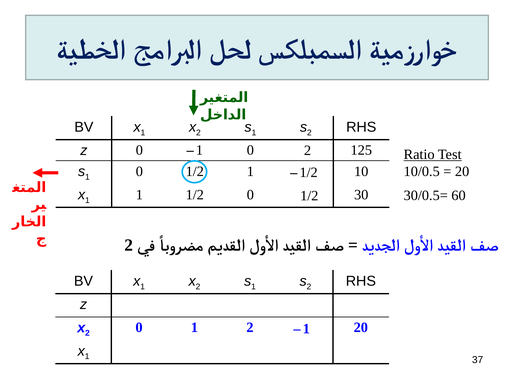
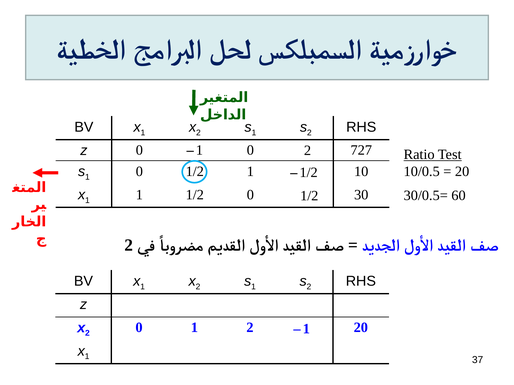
125: 125 -> 727
